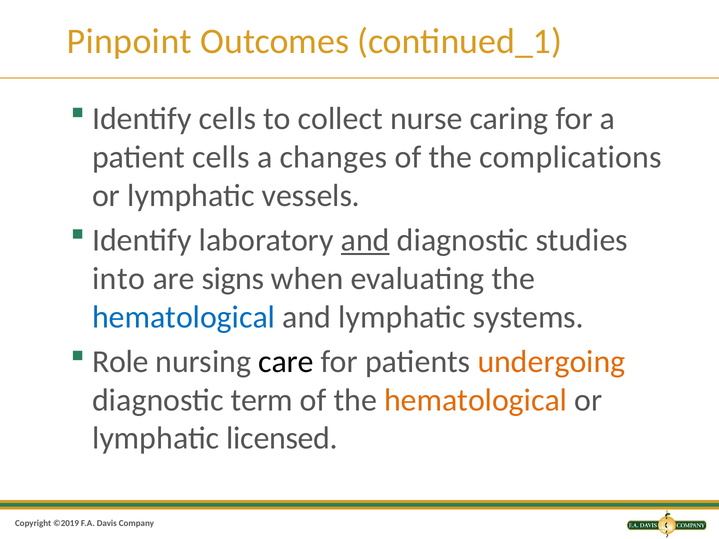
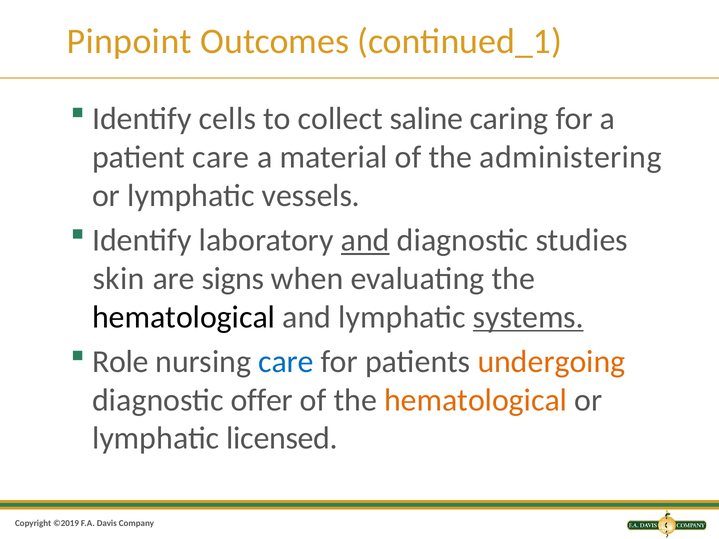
nurse: nurse -> saline
patient cells: cells -> care
changes: changes -> material
complications: complications -> administering
into: into -> skin
hematological at (184, 317) colour: blue -> black
systems underline: none -> present
care at (286, 362) colour: black -> blue
term: term -> offer
